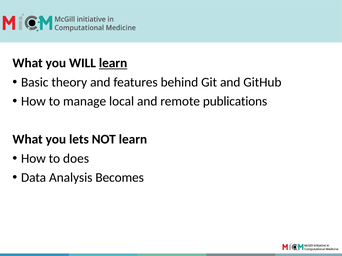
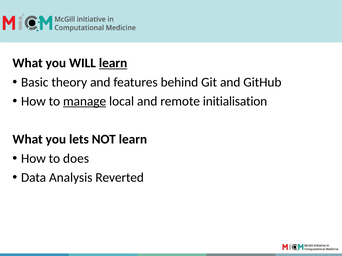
manage underline: none -> present
publications: publications -> initialisation
Becomes: Becomes -> Reverted
